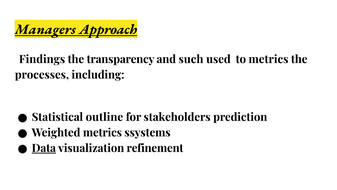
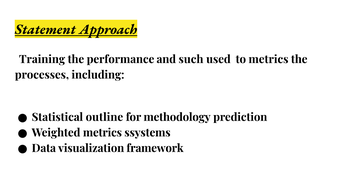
Managers: Managers -> Statement
Findings: Findings -> Training
transparency: transparency -> performance
stakeholders: stakeholders -> methodology
Data underline: present -> none
refinement: refinement -> framework
